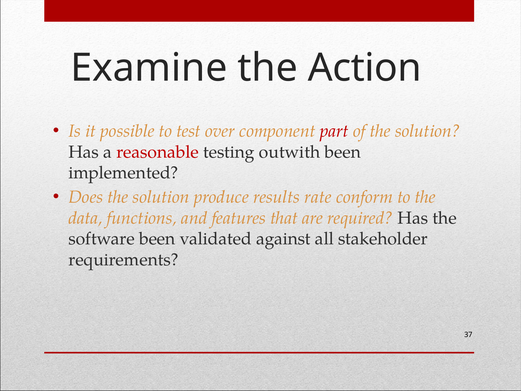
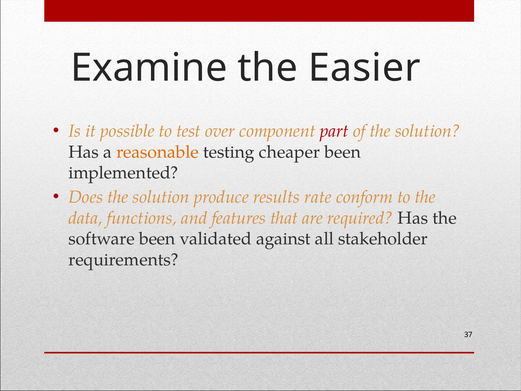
Action: Action -> Easier
reasonable colour: red -> orange
outwith: outwith -> cheaper
